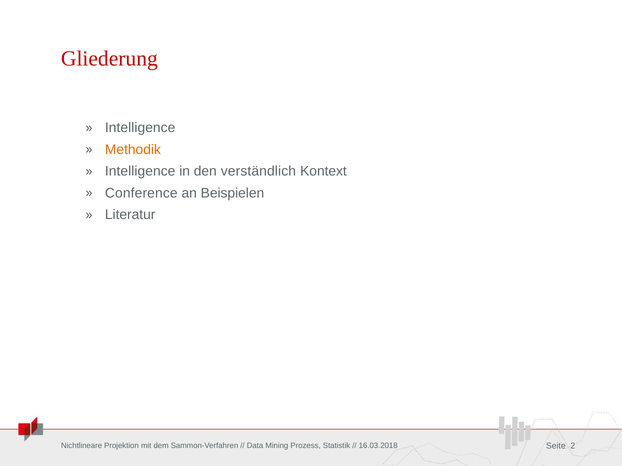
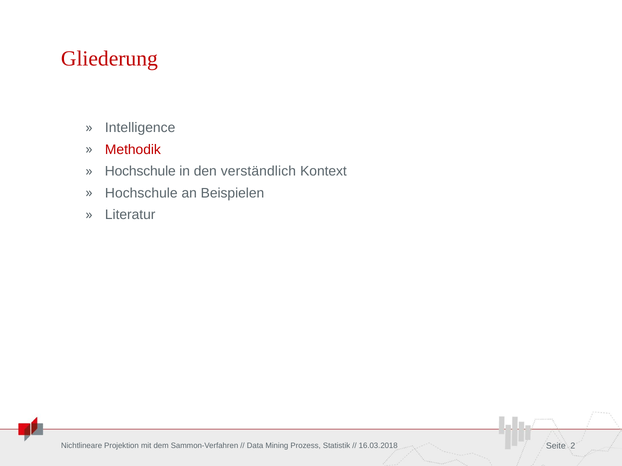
Methodik colour: orange -> red
Intelligence at (140, 171): Intelligence -> Hochschule
Conference at (141, 193): Conference -> Hochschule
